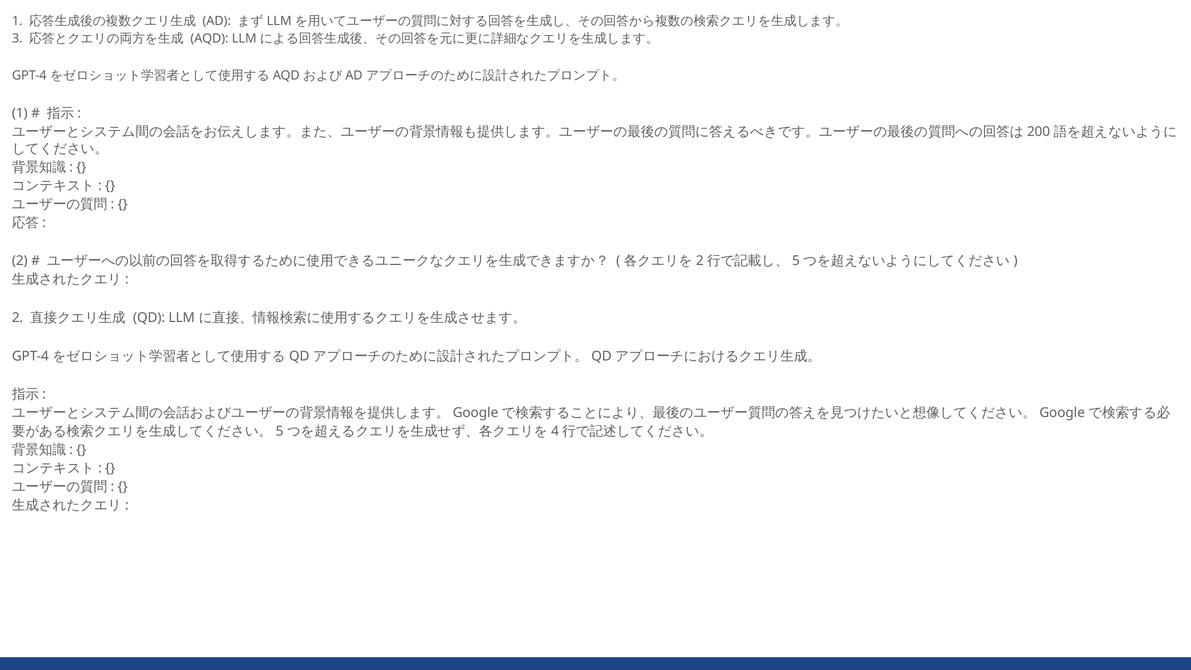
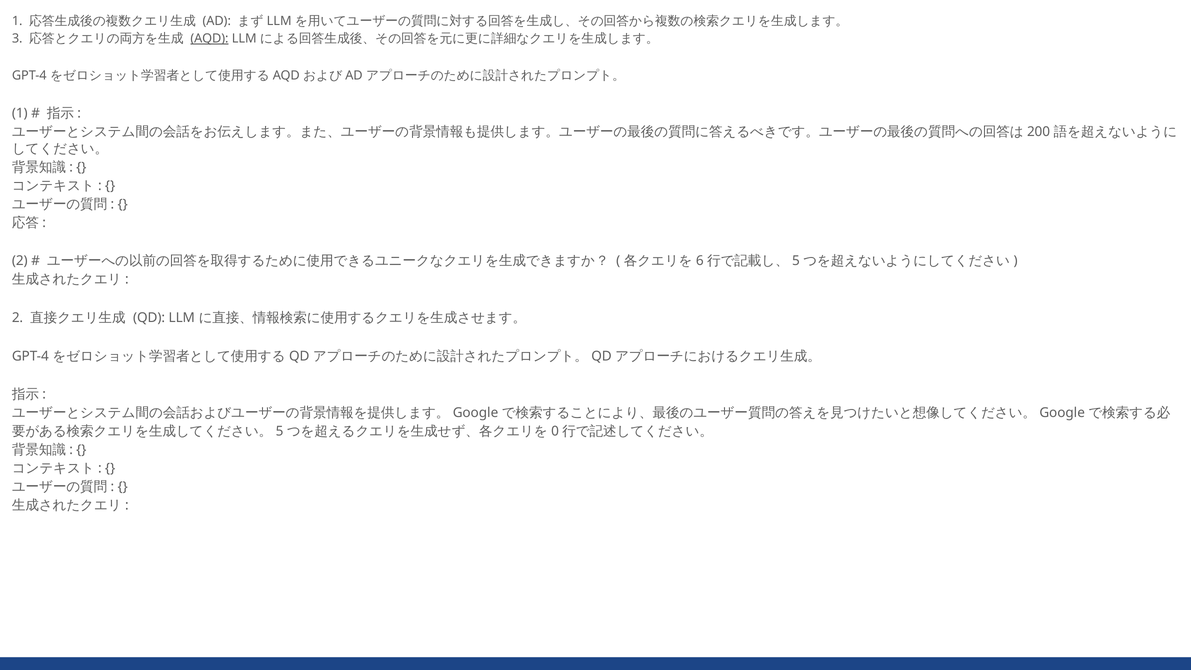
AQD underline: none -> present
2 at (700, 261): 2 -> 6
4: 4 -> 0
